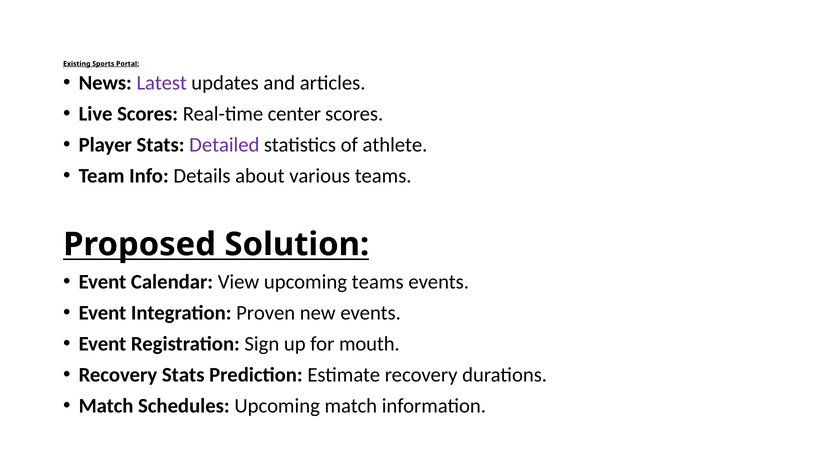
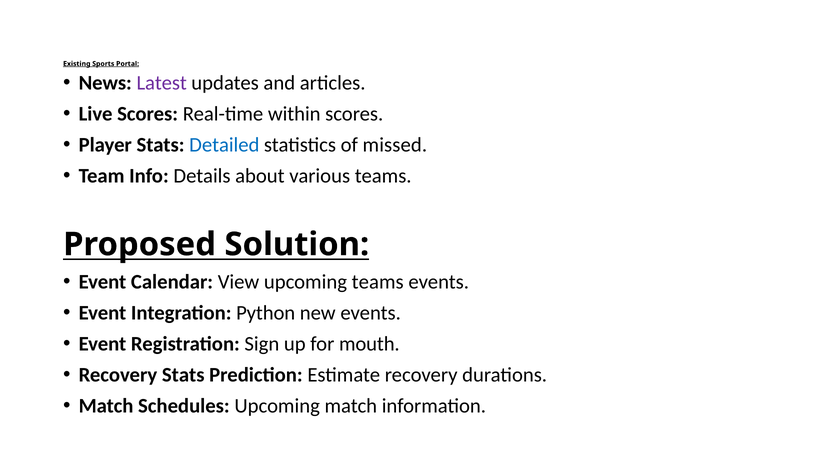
center: center -> within
Detailed colour: purple -> blue
athlete: athlete -> missed
Proven: Proven -> Python
